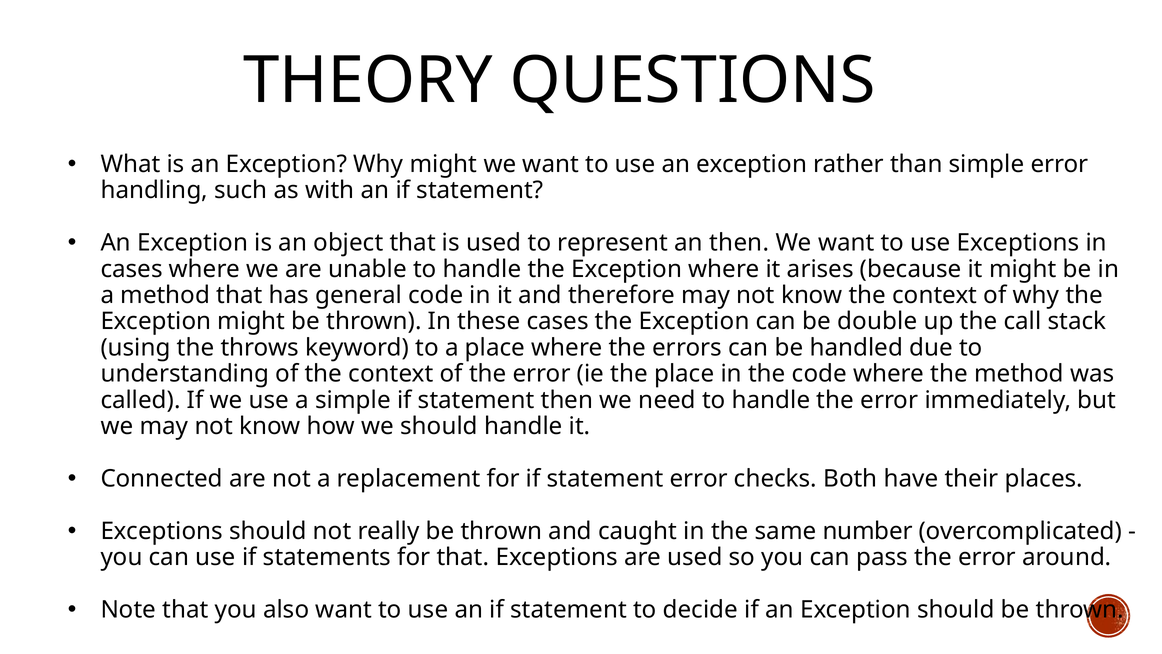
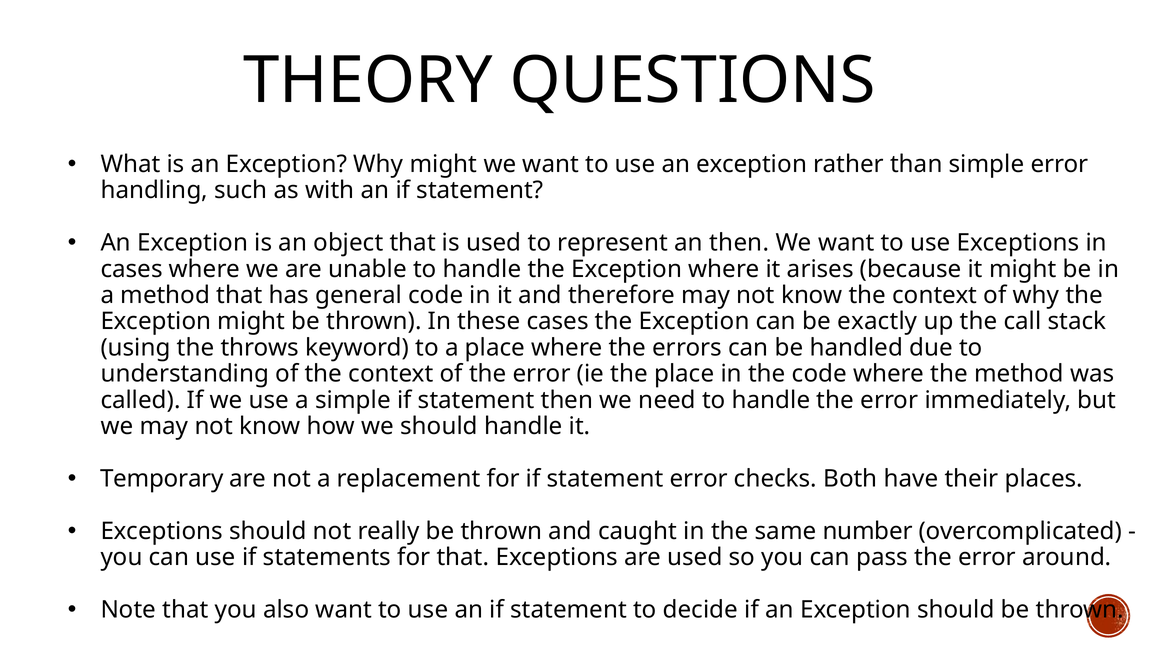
double: double -> exactly
Connected: Connected -> Temporary
